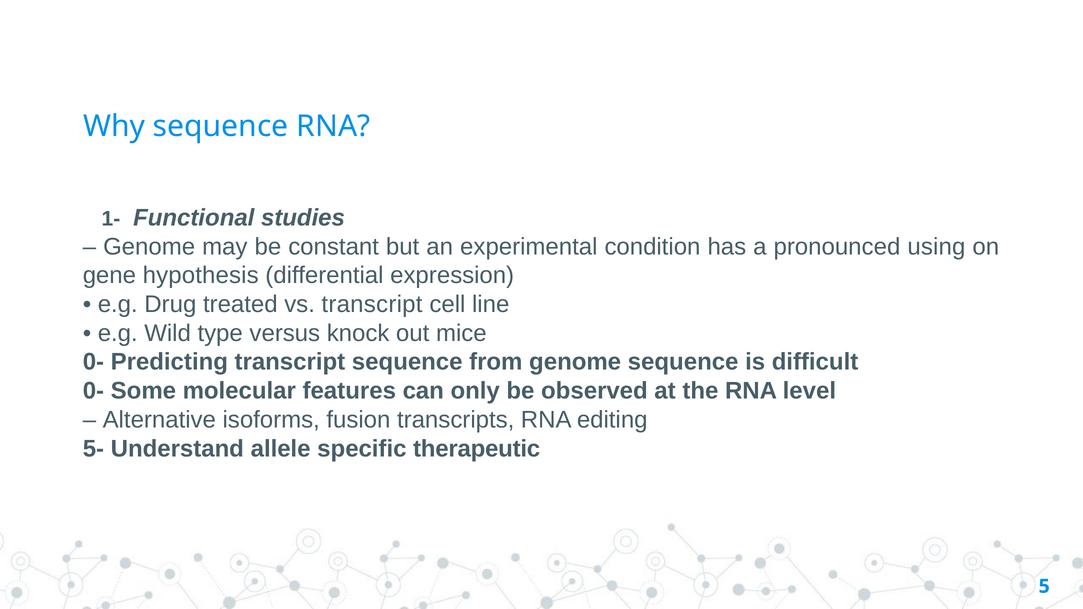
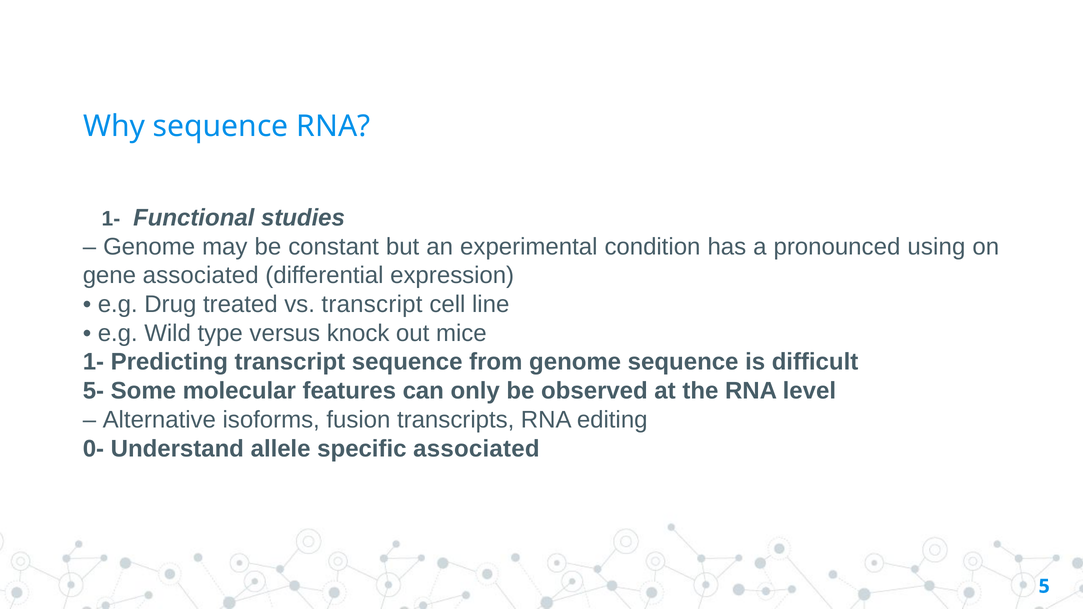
gene hypothesis: hypothesis -> associated
0- at (93, 362): 0- -> 1-
0- at (93, 391): 0- -> 5-
5-: 5- -> 0-
specific therapeutic: therapeutic -> associated
